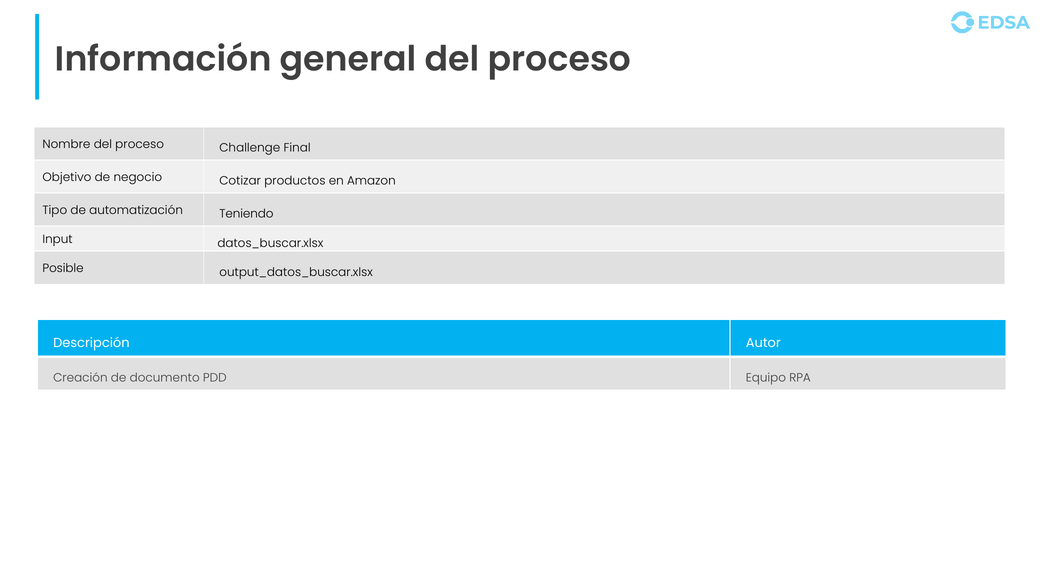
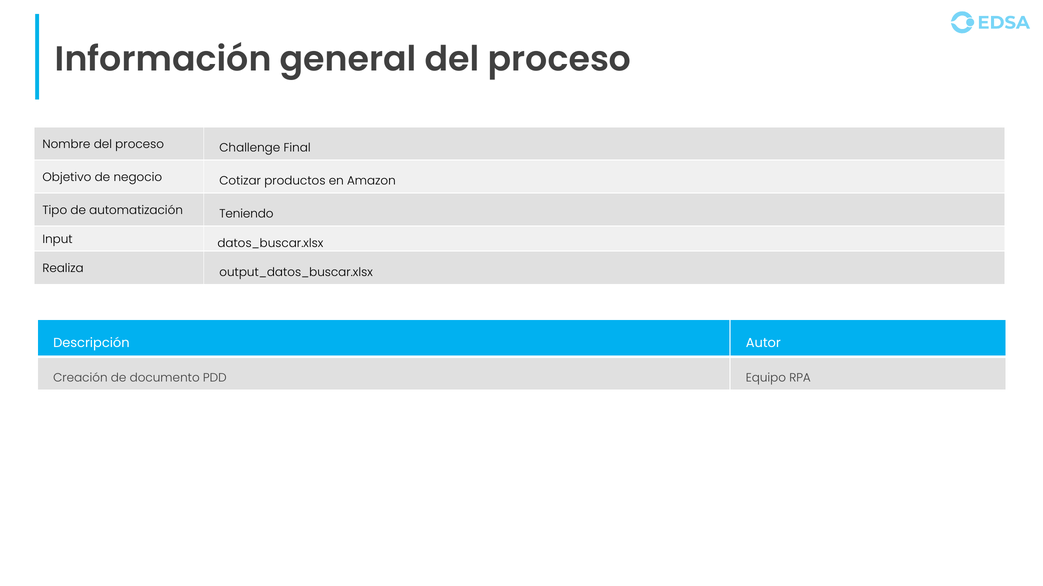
Posible: Posible -> Realiza
